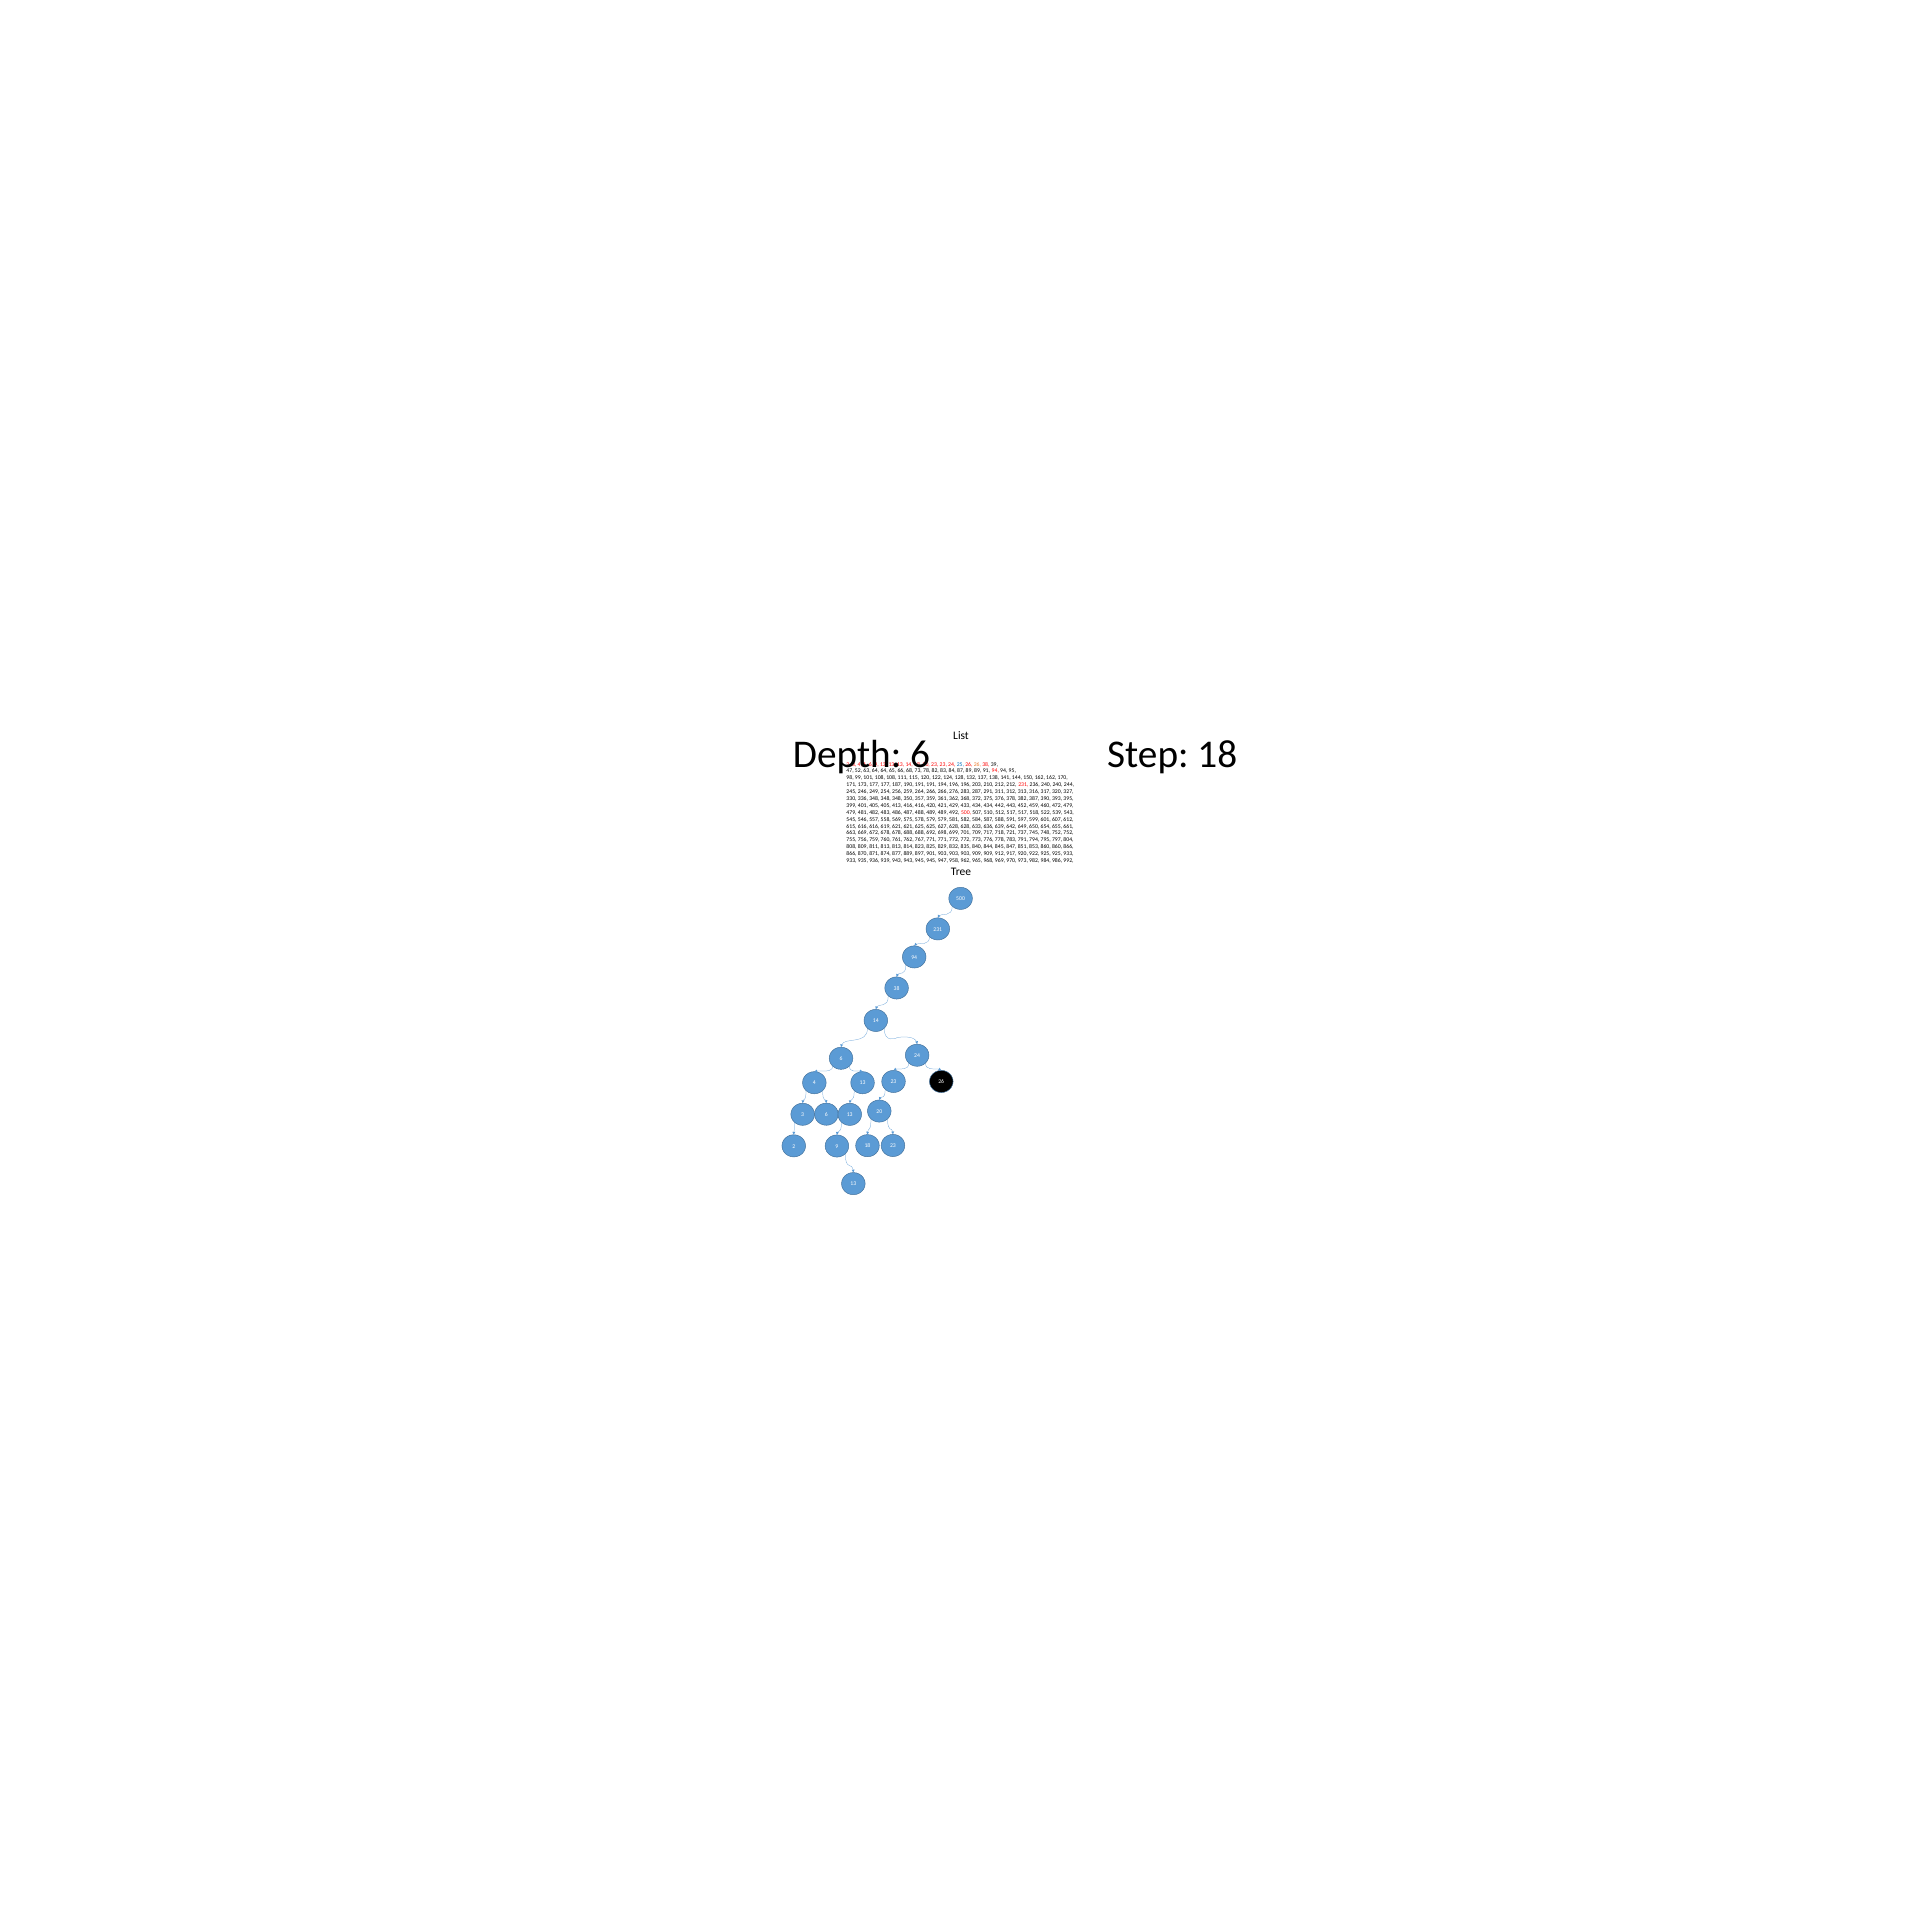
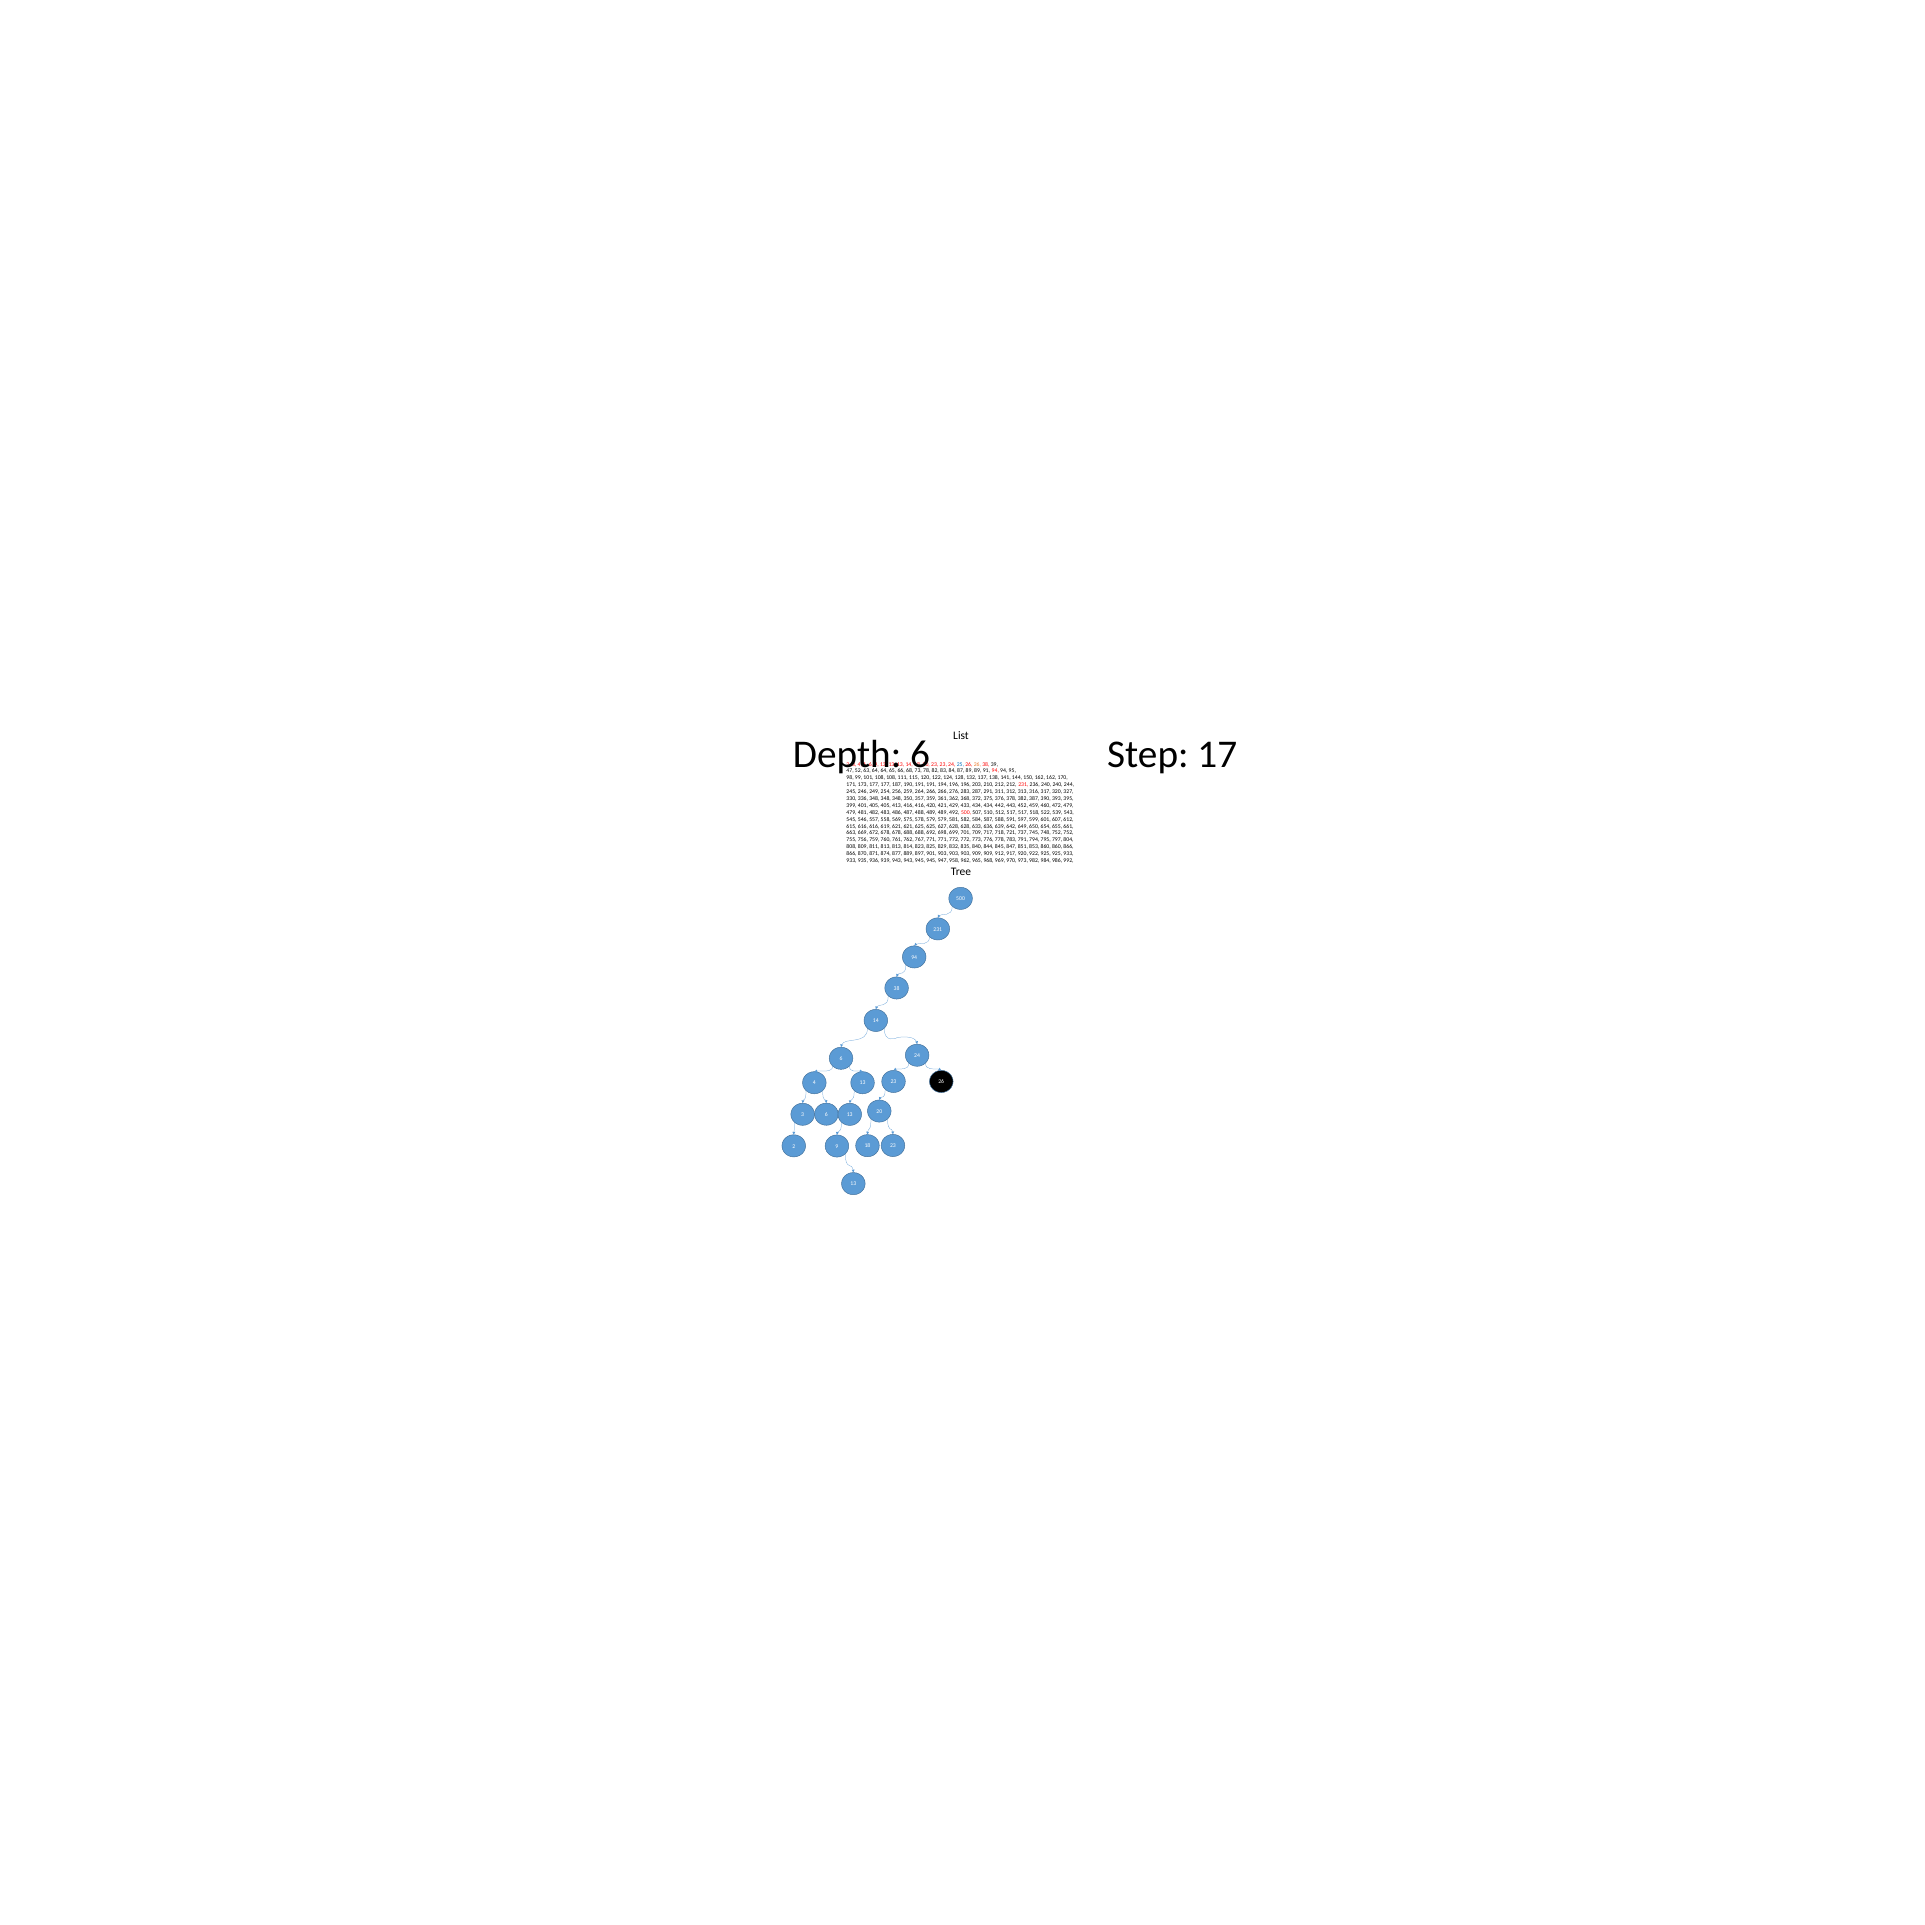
Step 18: 18 -> 17
